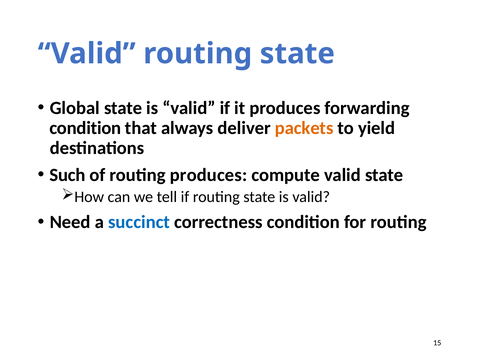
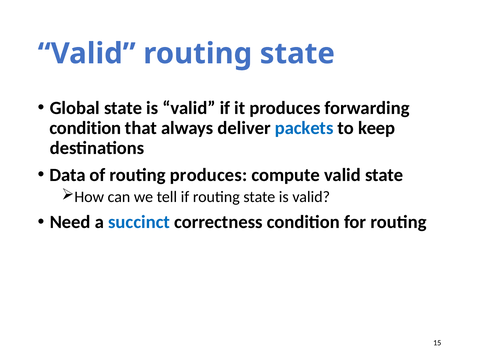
packets colour: orange -> blue
yield: yield -> keep
Such: Such -> Data
